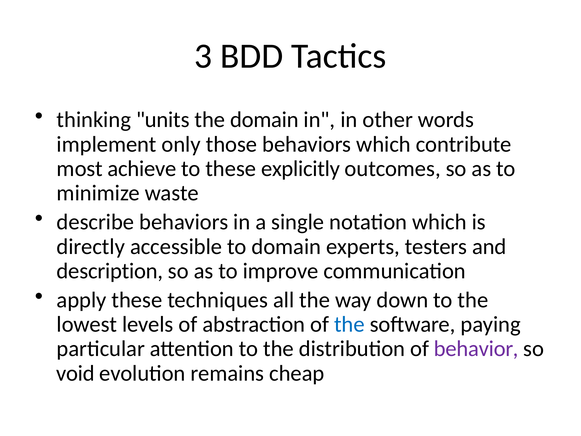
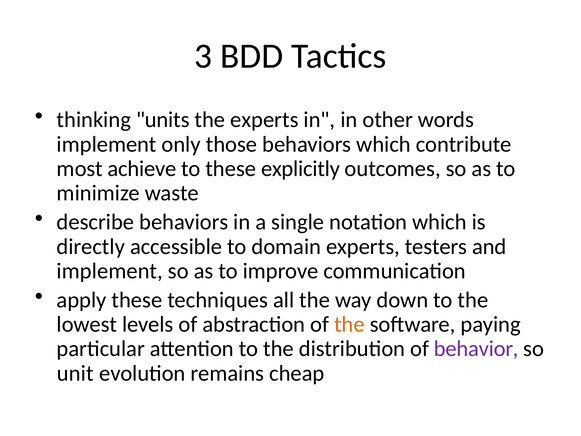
the domain: domain -> experts
description at (110, 271): description -> implement
the at (349, 324) colour: blue -> orange
void: void -> unit
